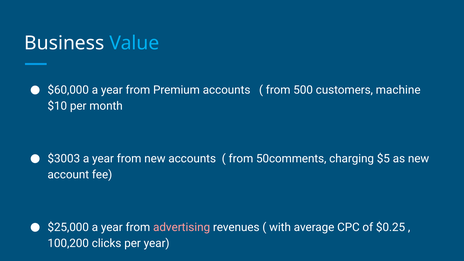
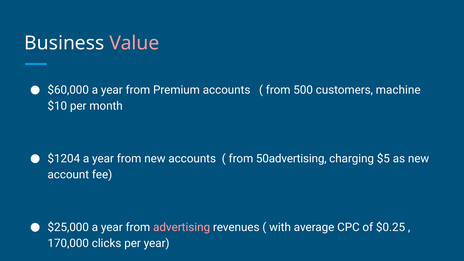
Value colour: light blue -> pink
$3003: $3003 -> $1204
50comments: 50comments -> 50advertising
100,200: 100,200 -> 170,000
